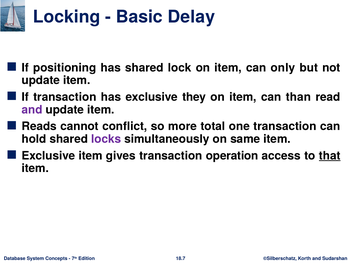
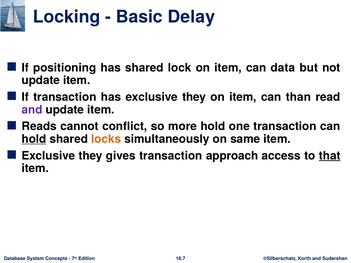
only: only -> data
more total: total -> hold
hold at (34, 139) underline: none -> present
locks colour: purple -> orange
item at (91, 156): item -> they
operation: operation -> approach
